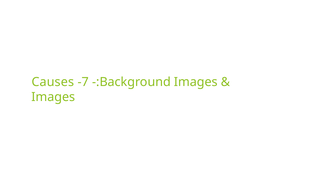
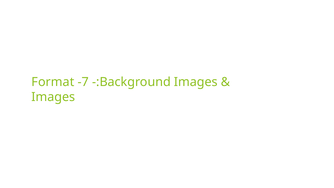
Causes: Causes -> Format
